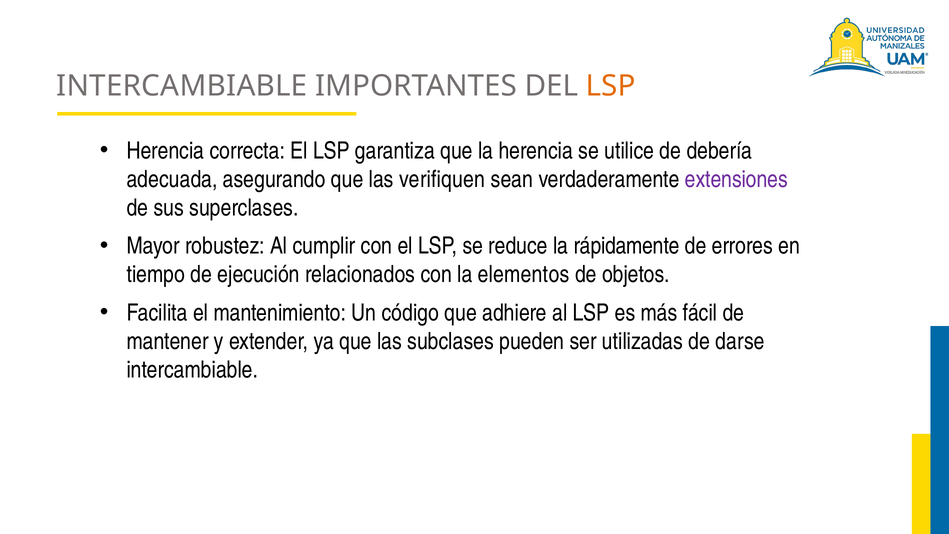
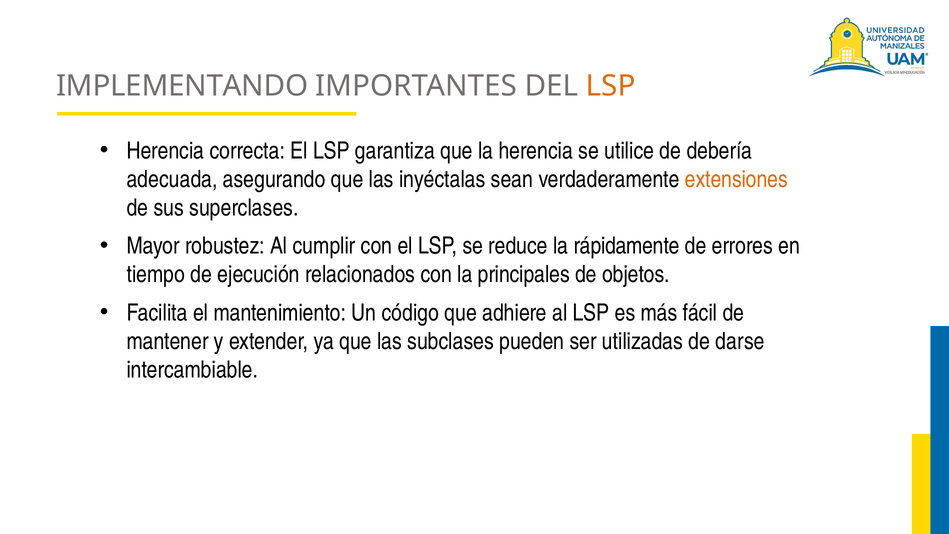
INTERCAMBIABLE at (182, 86): INTERCAMBIABLE -> IMPLEMENTANDO
verifiquen: verifiquen -> inyéctalas
extensiones colour: purple -> orange
elementos: elementos -> principales
